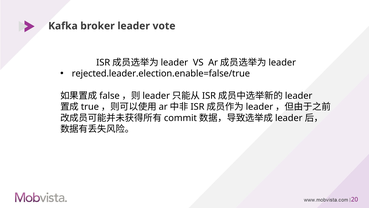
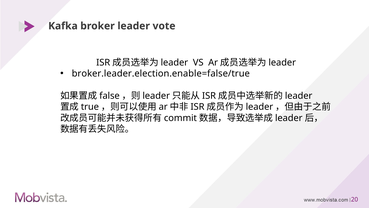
rejected.leader.election.enable=false/true: rejected.leader.election.enable=false/true -> broker.leader.election.enable=false/true
